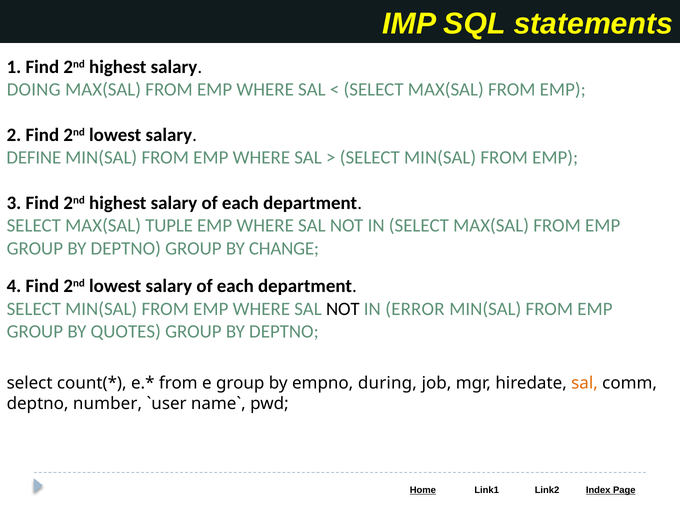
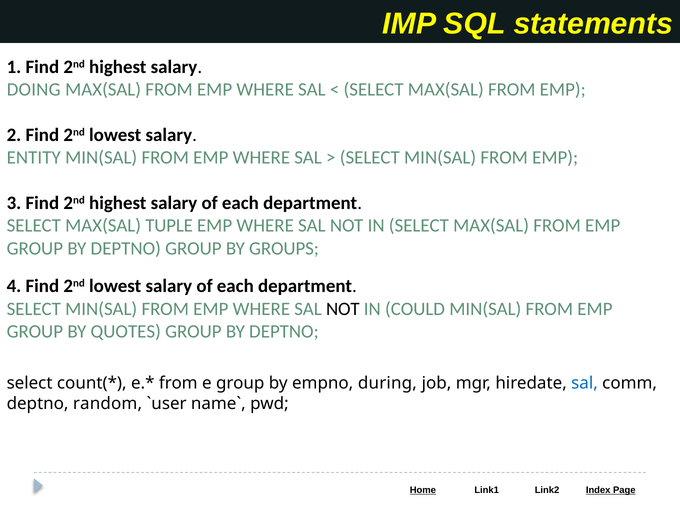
DEFINE: DEFINE -> ENTITY
CHANGE: CHANGE -> GROUPS
ERROR: ERROR -> COULD
sal at (585, 383) colour: orange -> blue
number: number -> random
